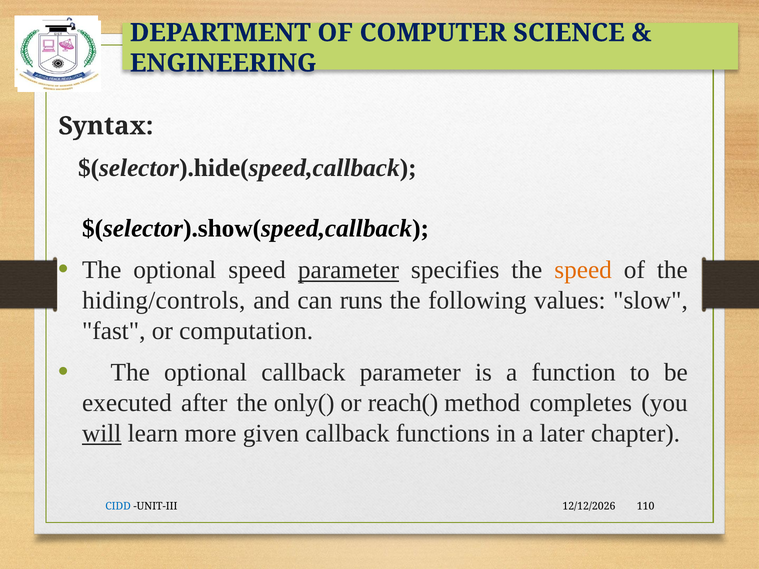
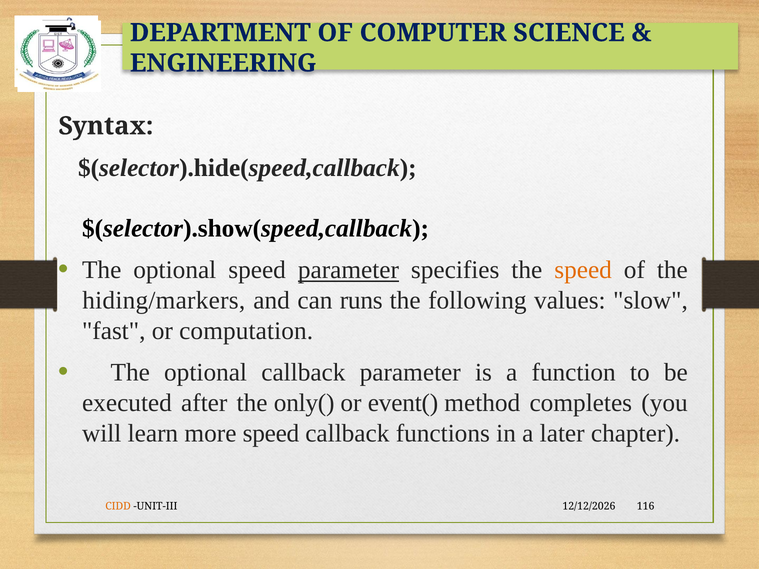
hiding/controls: hiding/controls -> hiding/markers
reach(: reach( -> event(
will underline: present -> none
more given: given -> speed
CIDD colour: blue -> orange
110: 110 -> 116
